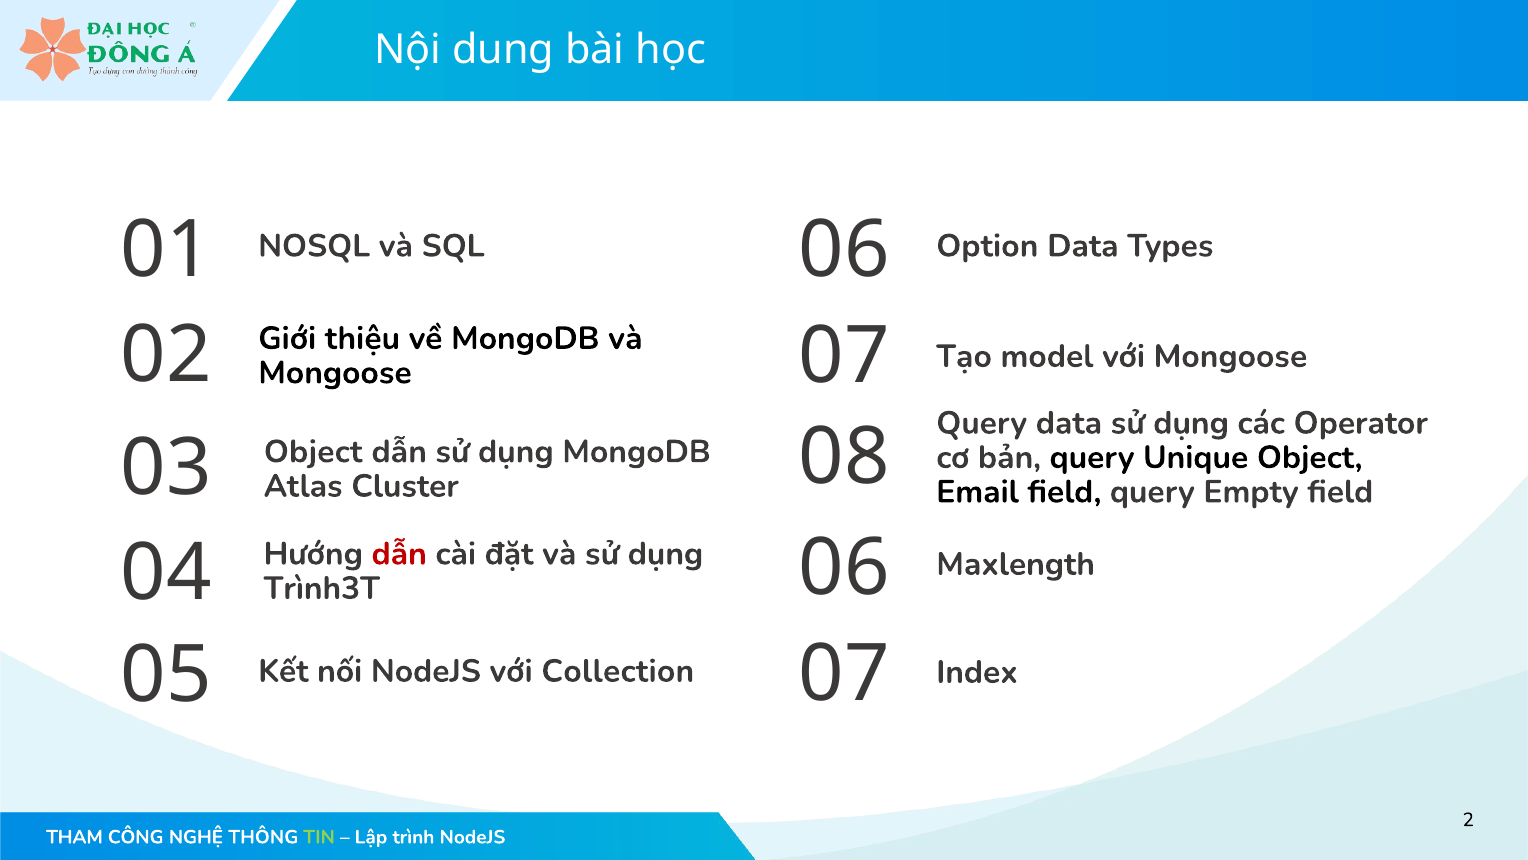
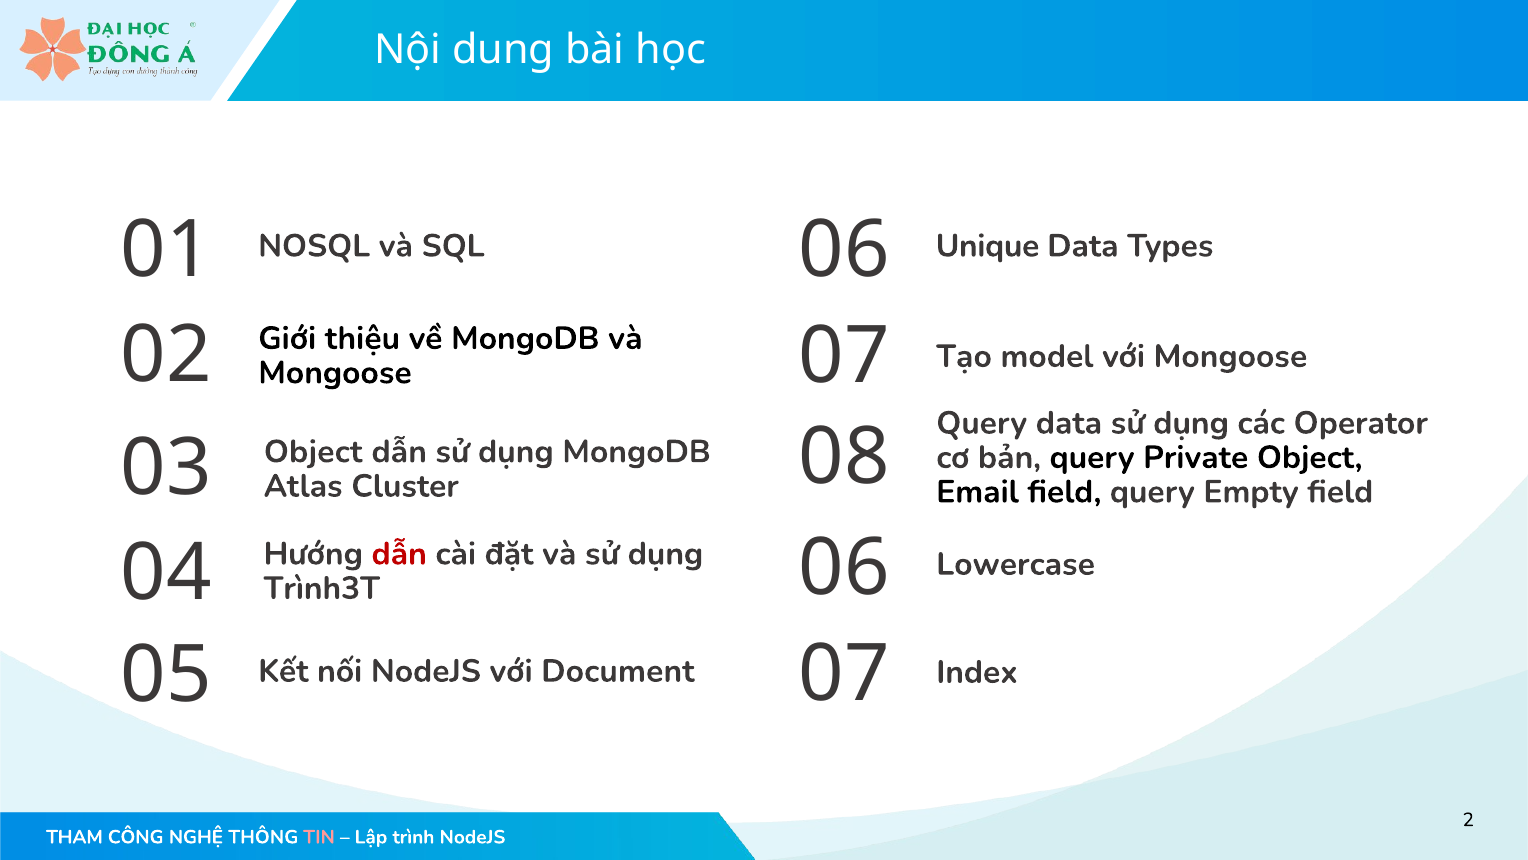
Option: Option -> Unique
Unique: Unique -> Private
Maxlength: Maxlength -> Lowercase
Collection: Collection -> Document
TIN colour: light green -> pink
